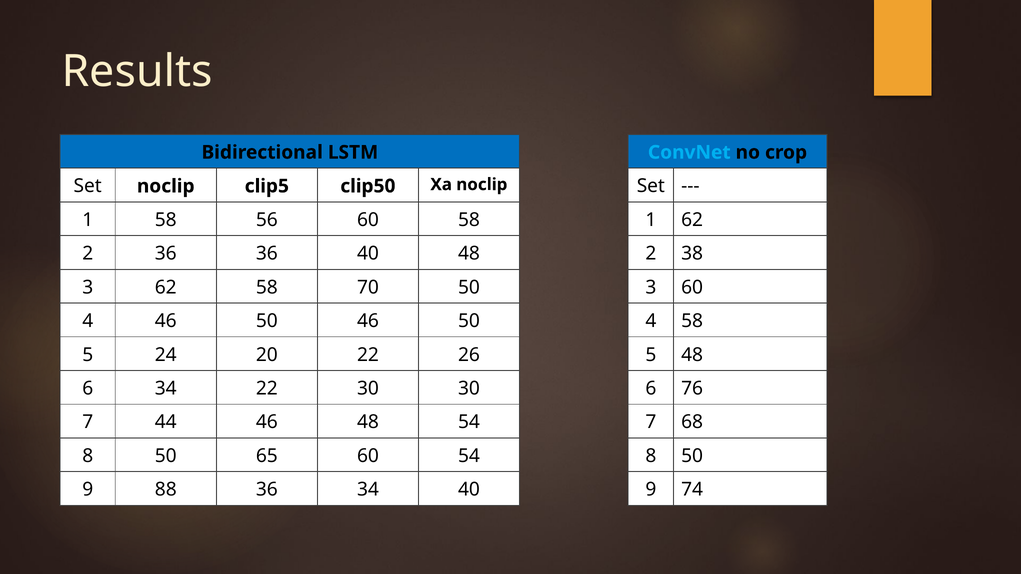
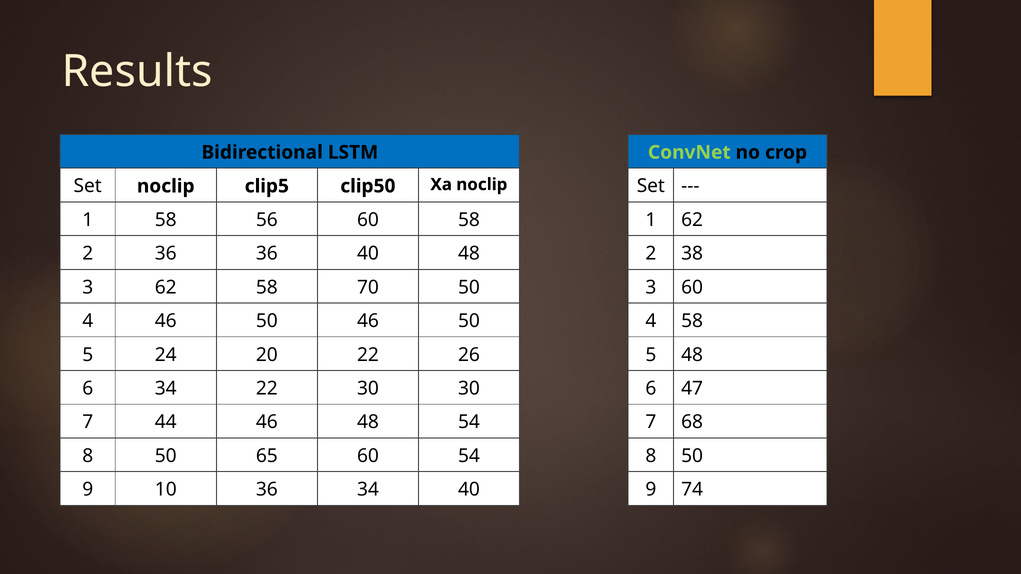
ConvNet colour: light blue -> light green
76: 76 -> 47
88: 88 -> 10
